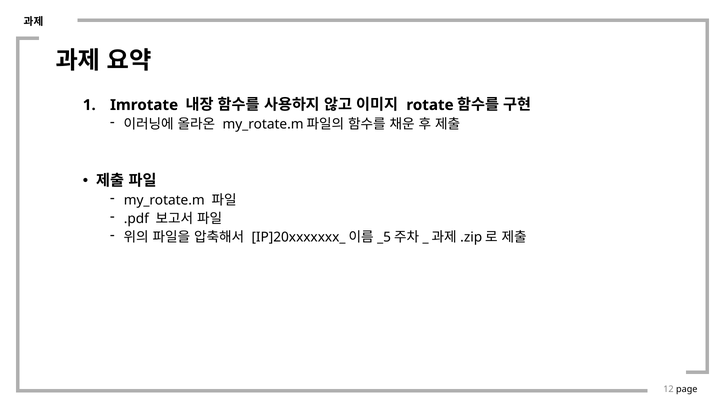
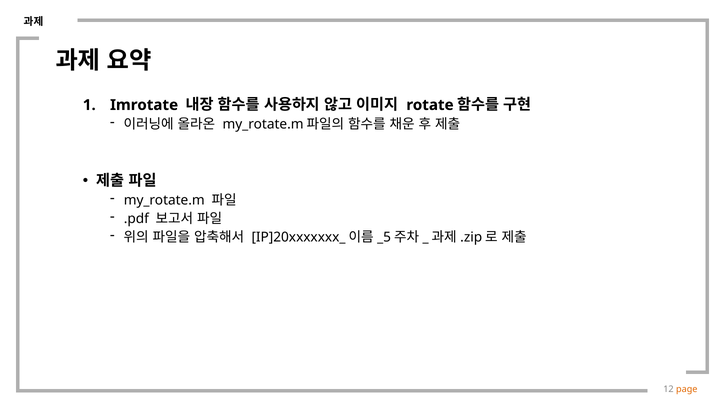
page colour: black -> orange
